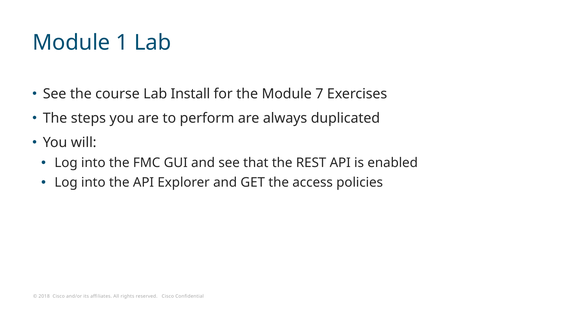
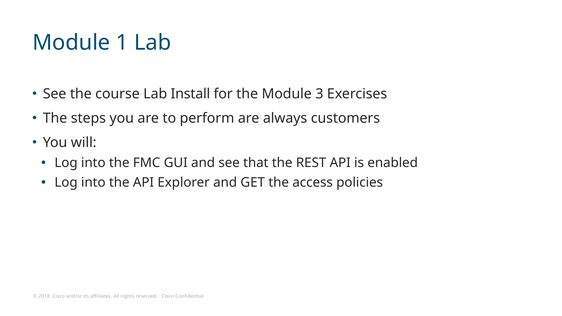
7: 7 -> 3
duplicated: duplicated -> customers
